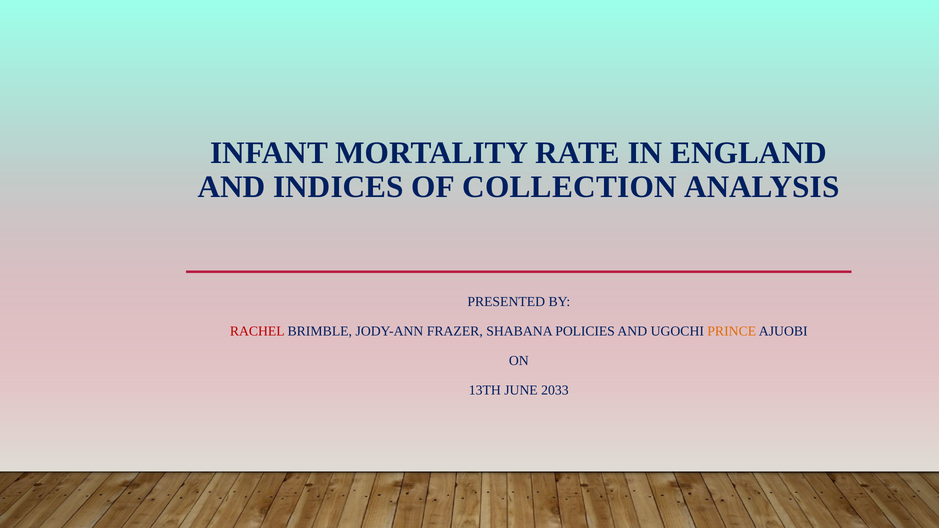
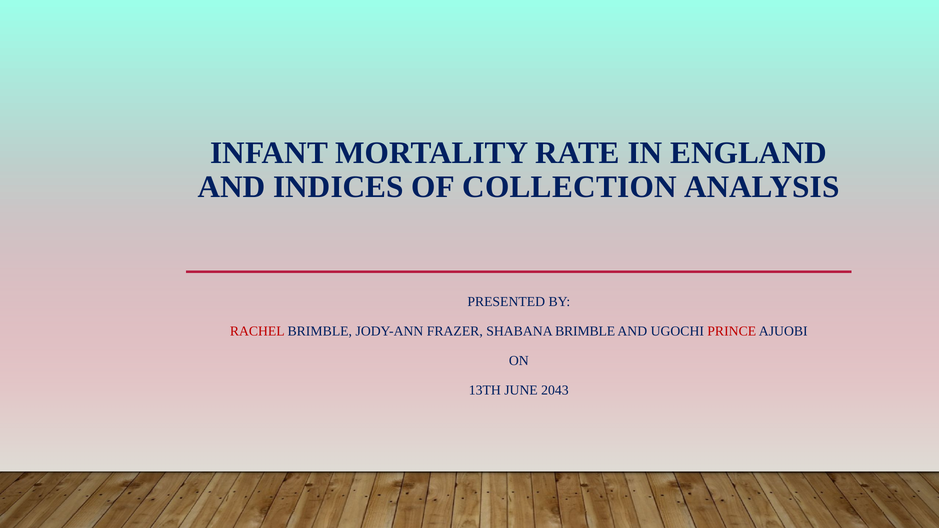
SHABANA POLICIES: POLICIES -> BRIMBLE
PRINCE colour: orange -> red
2033: 2033 -> 2043
